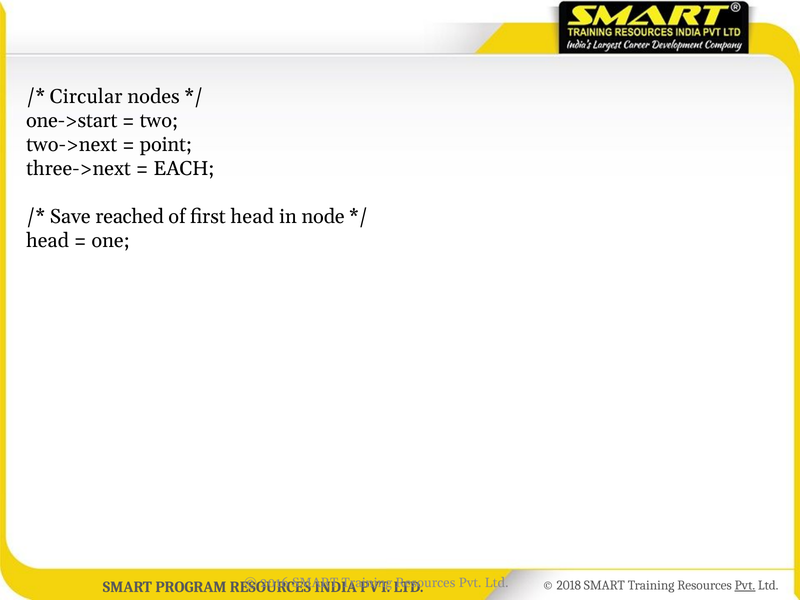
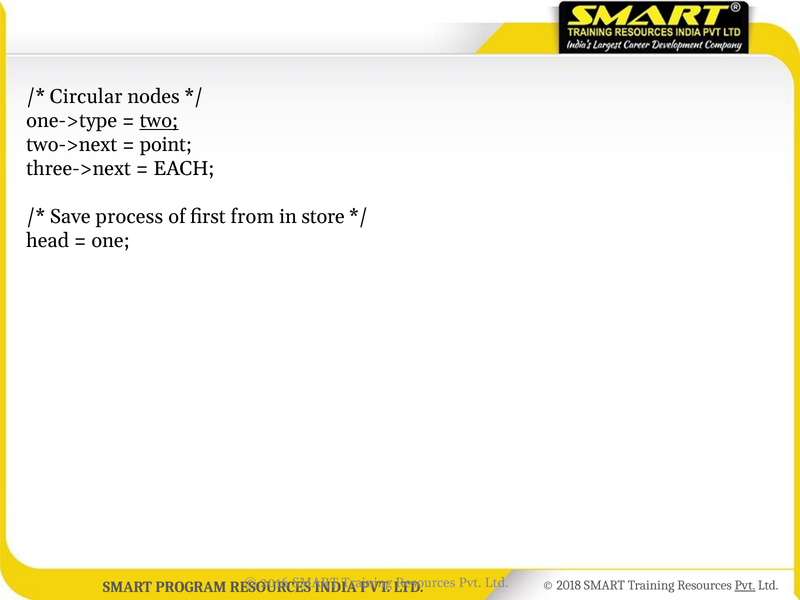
one->start: one->start -> one->type
two underline: none -> present
reached: reached -> process
first head: head -> from
node: node -> store
